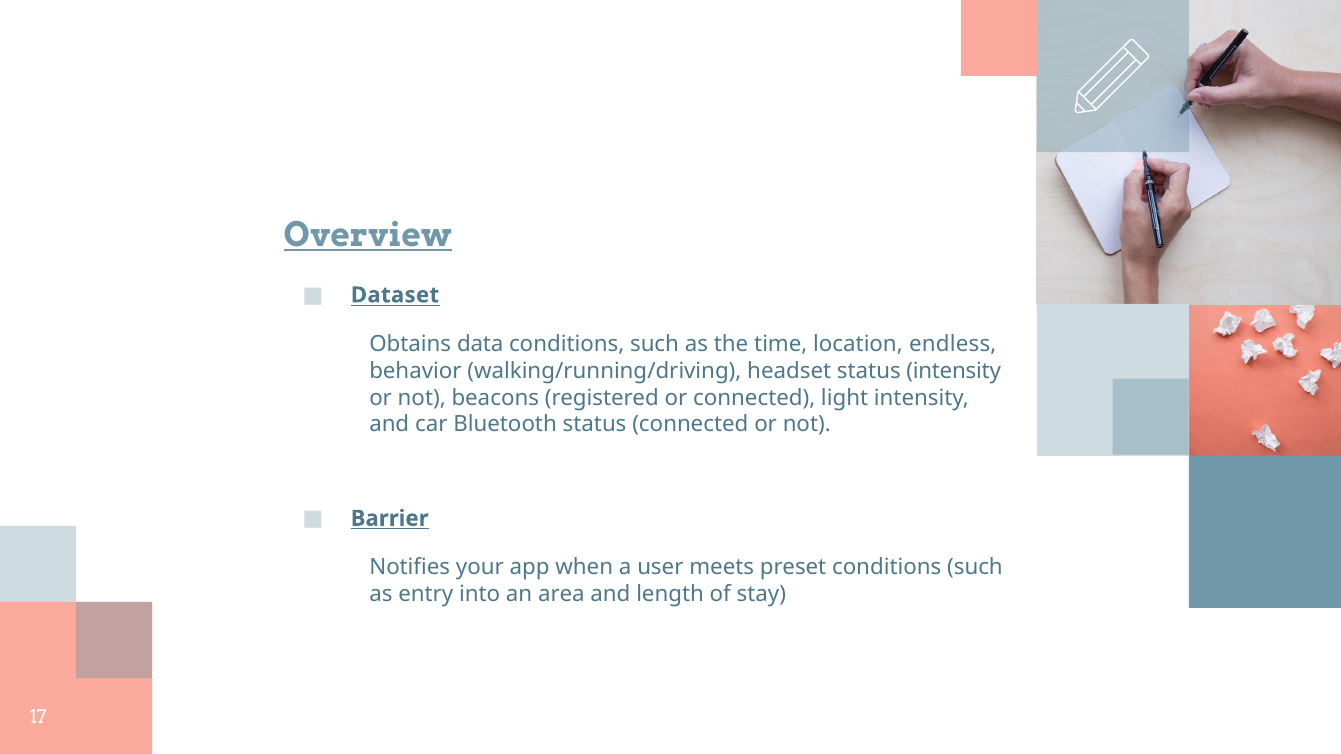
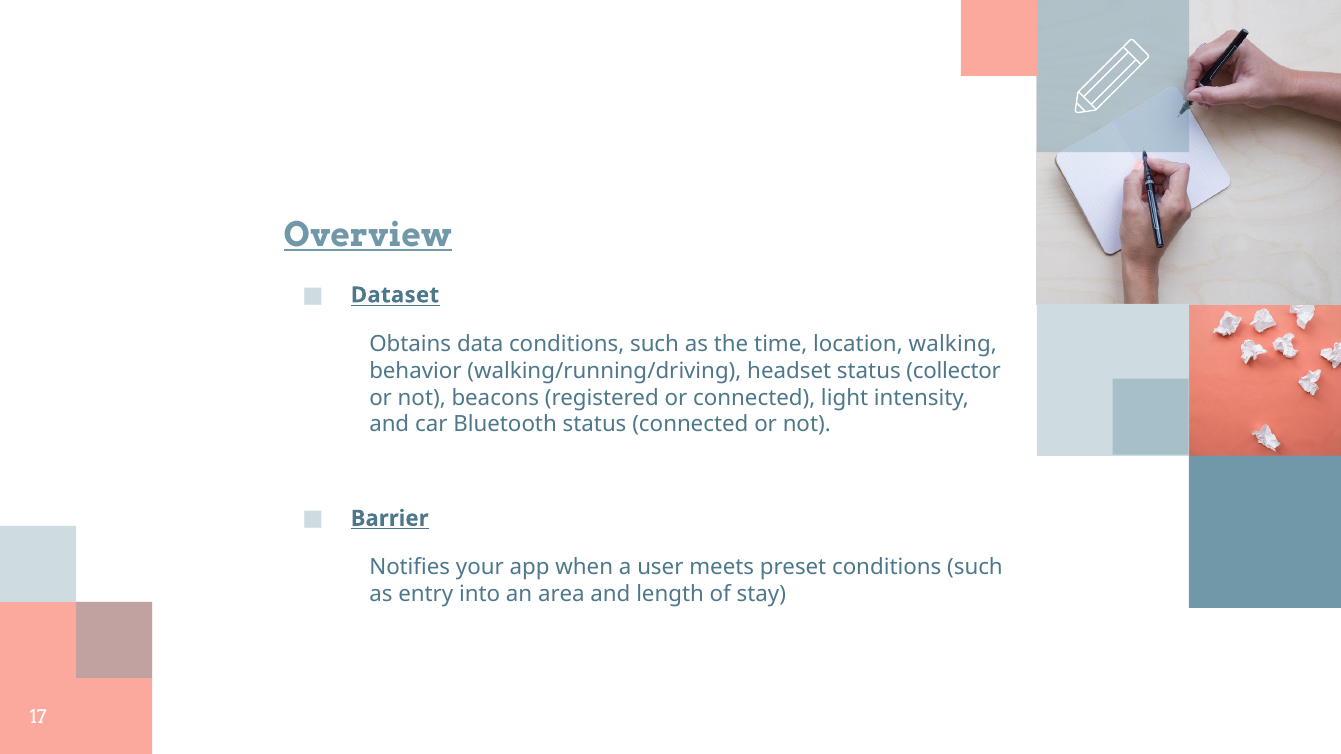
endless: endless -> walking
status intensity: intensity -> collector
